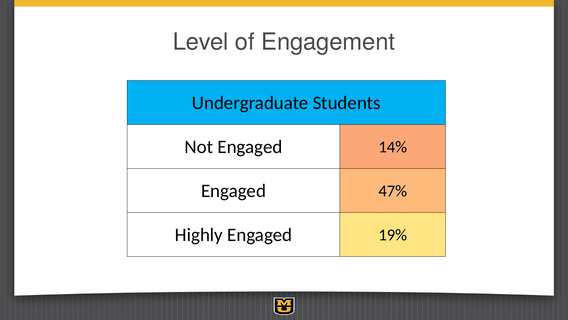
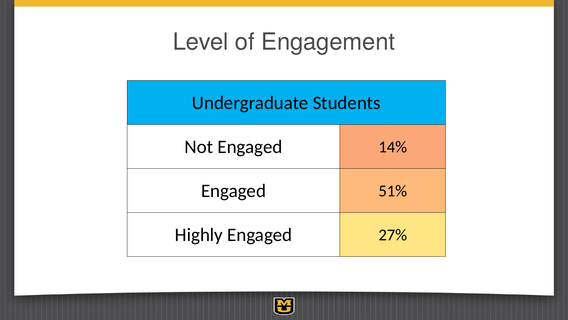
47%: 47% -> 51%
19%: 19% -> 27%
